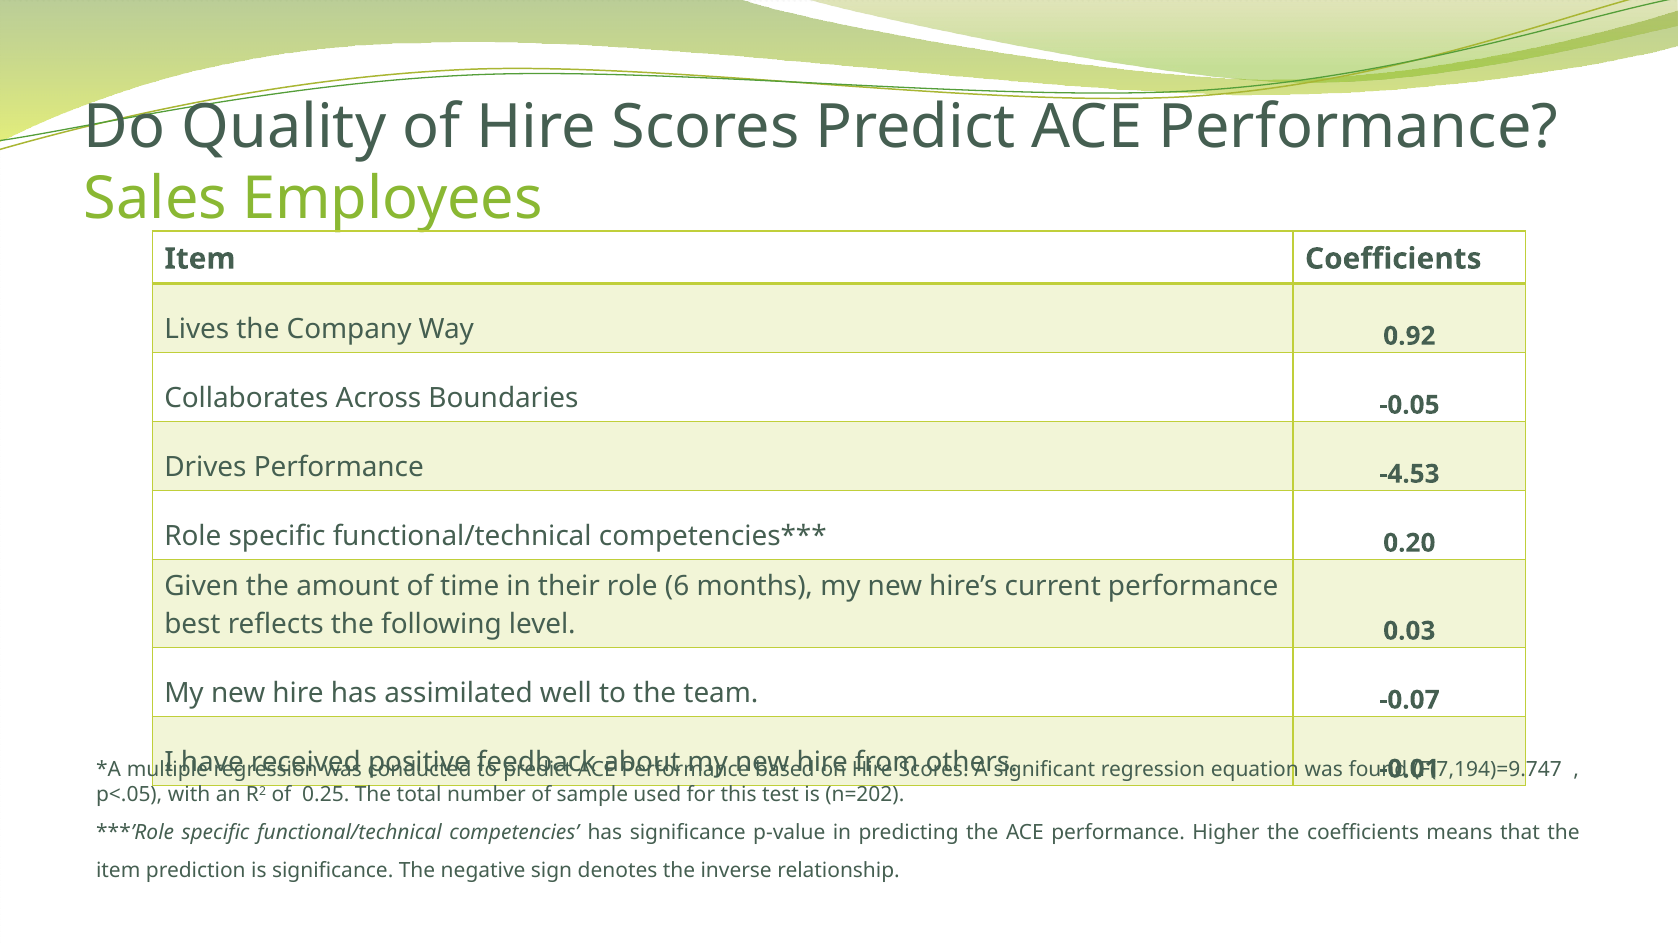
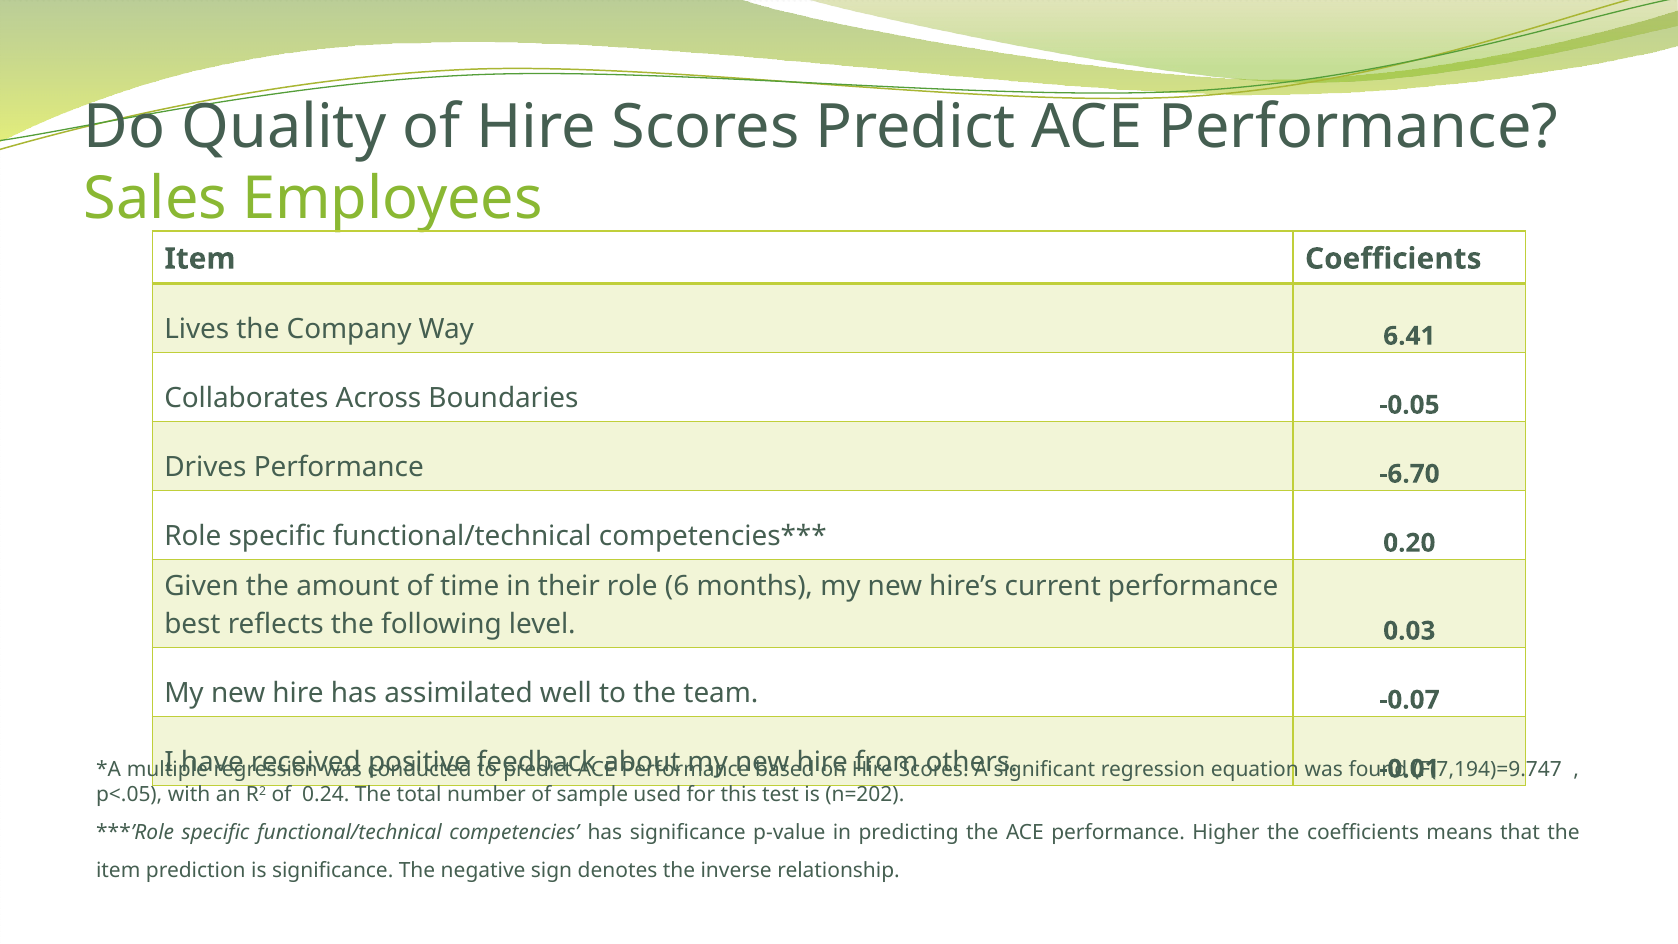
0.92: 0.92 -> 6.41
-4.53: -4.53 -> -6.70
0.25: 0.25 -> 0.24
